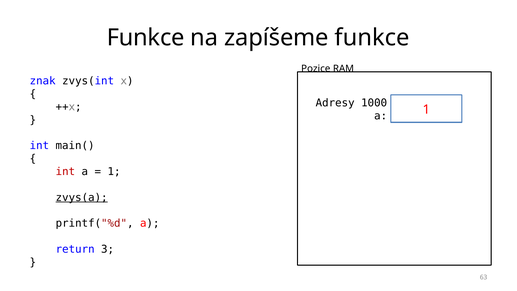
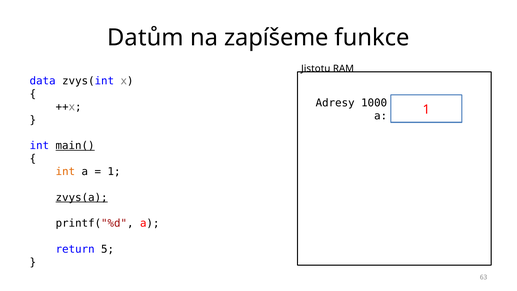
Funkce at (146, 38): Funkce -> Datům
Pozice: Pozice -> Jistotu
znak: znak -> data
main( underline: none -> present
int at (65, 171) colour: red -> orange
3: 3 -> 5
